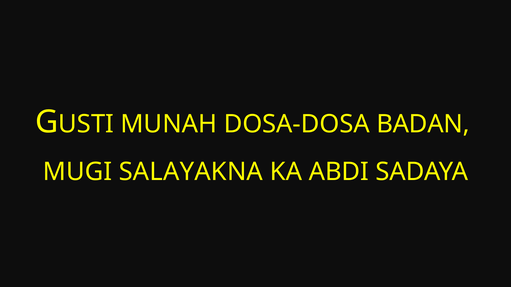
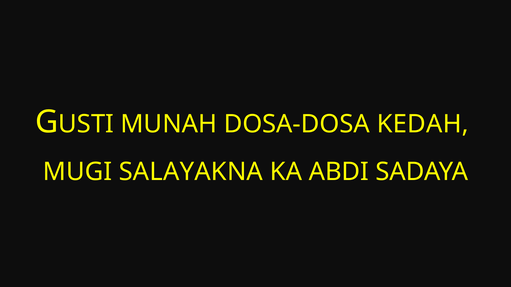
BADAN: BADAN -> KEDAH
